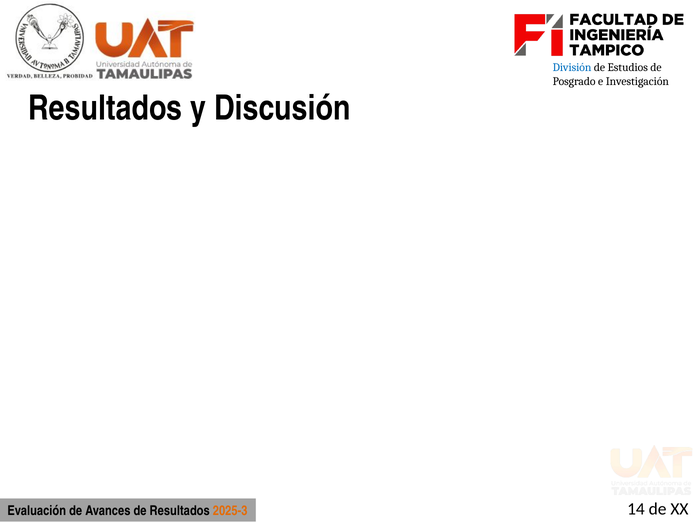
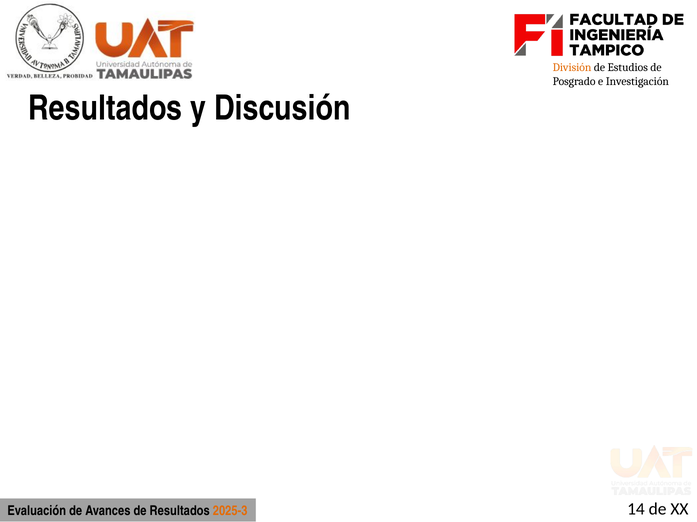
División colour: blue -> orange
